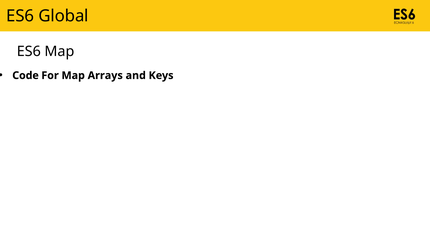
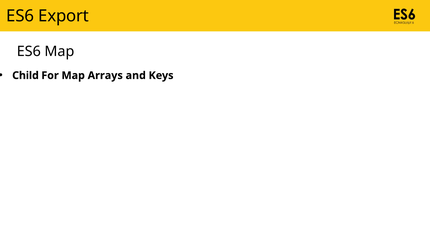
Global: Global -> Export
Code: Code -> Child
